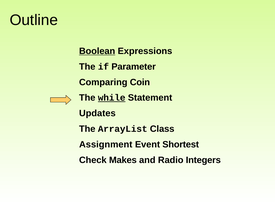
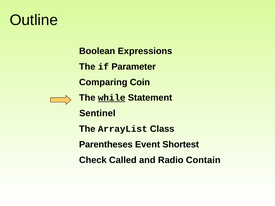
Boolean underline: present -> none
Updates: Updates -> Sentinel
Assignment: Assignment -> Parentheses
Makes: Makes -> Called
Integers: Integers -> Contain
